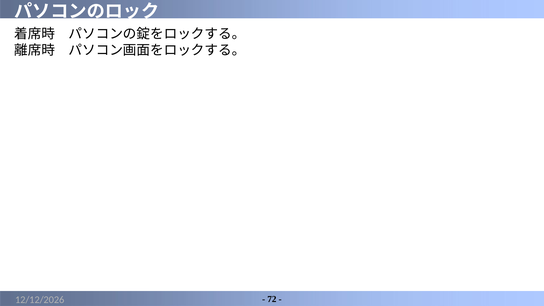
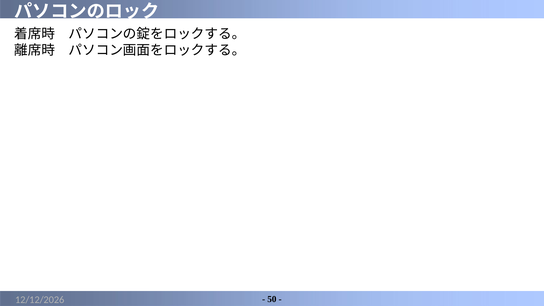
72: 72 -> 50
